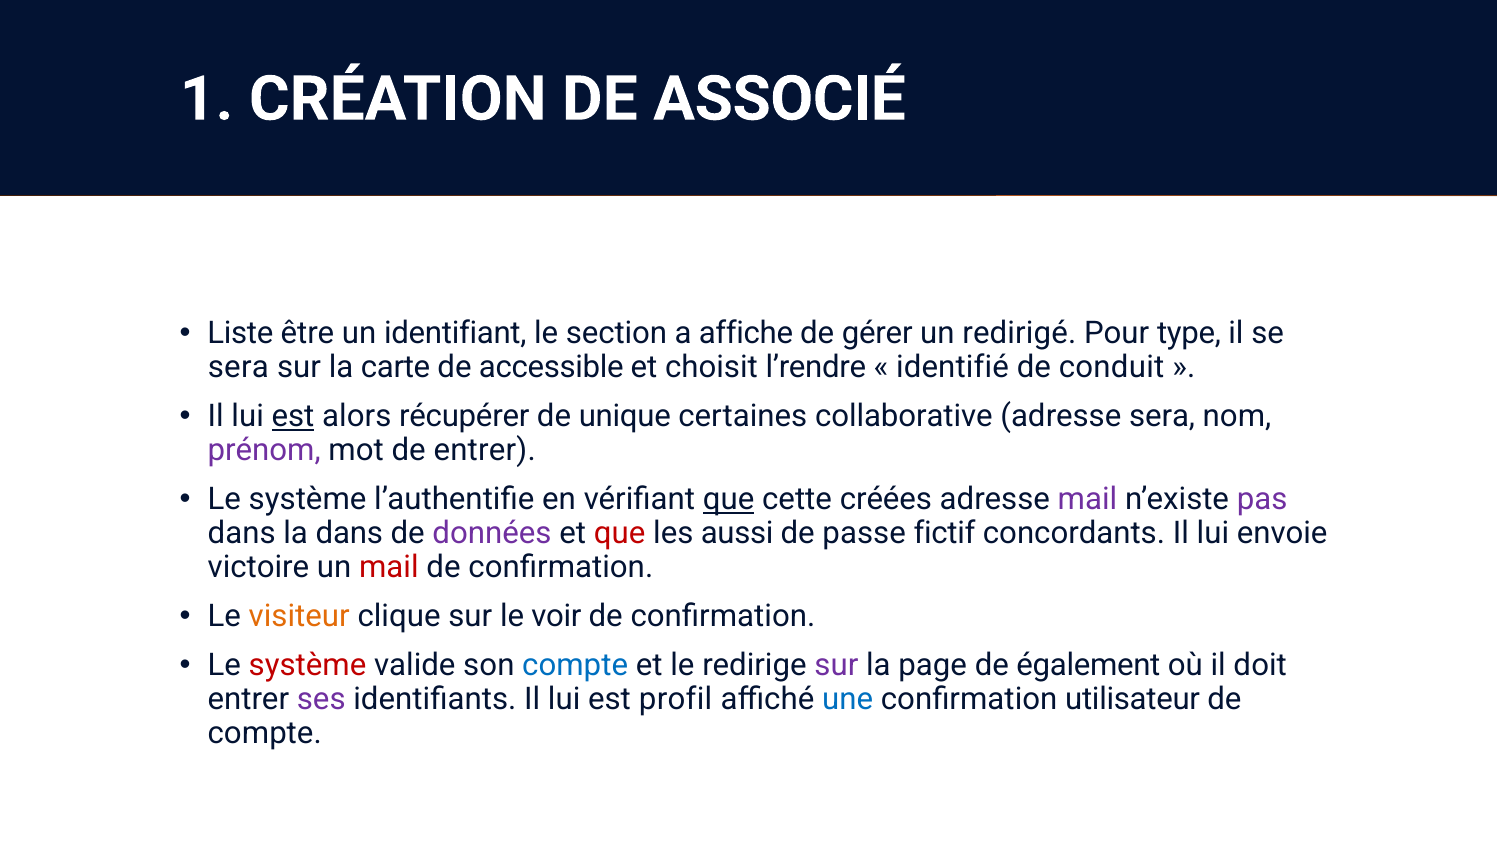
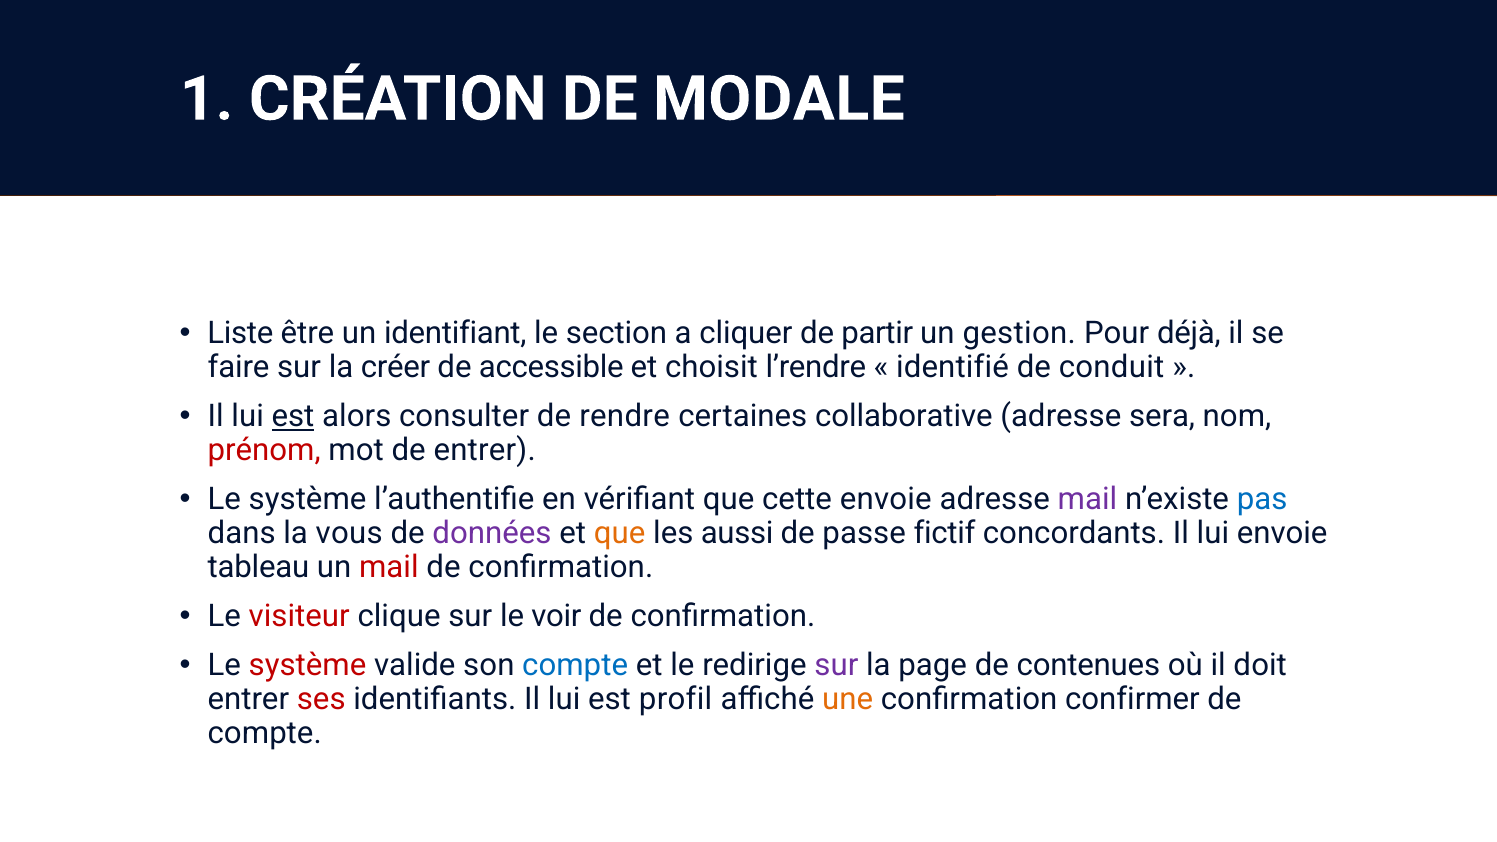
ASSOCIÉ: ASSOCIÉ -> MODALE
affiche: affiche -> cliquer
gérer: gérer -> partir
redirigé: redirigé -> gestion
type: type -> déjà
sera at (238, 367): sera -> faire
carte: carte -> créer
récupérer: récupérer -> consulter
unique: unique -> rendre
prénom colour: purple -> red
que at (729, 500) underline: present -> none
cette créées: créées -> envoie
pas colour: purple -> blue
la dans: dans -> vous
que at (620, 533) colour: red -> orange
victoire: victoire -> tableau
visiteur colour: orange -> red
également: également -> contenues
ses colour: purple -> red
une colour: blue -> orange
utilisateur: utilisateur -> confirmer
